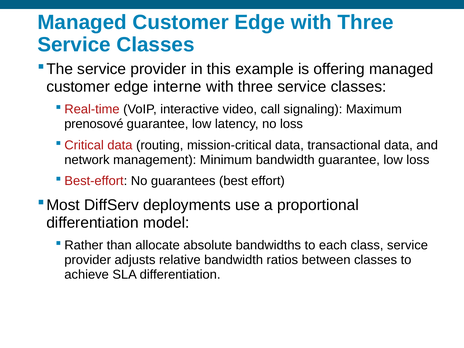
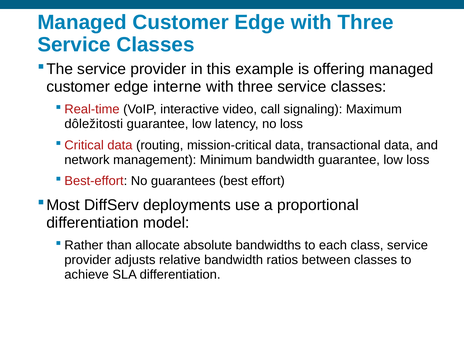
prenosové: prenosové -> dôležitosti
